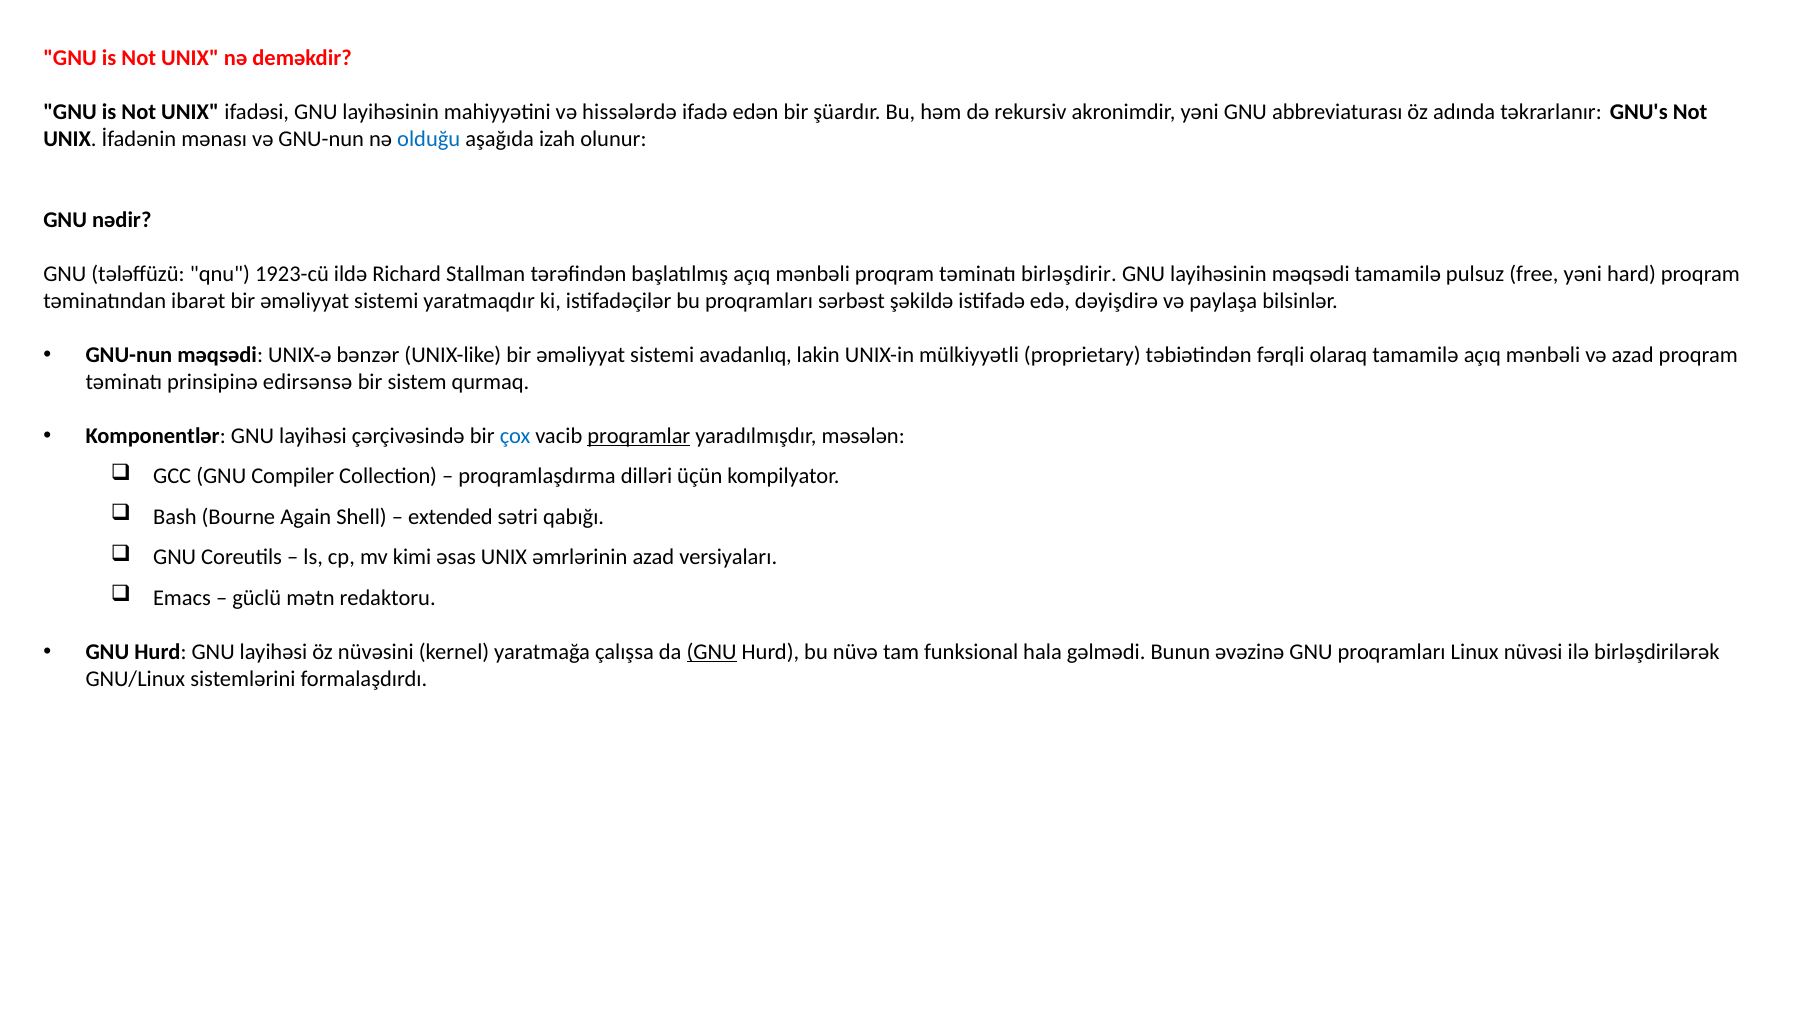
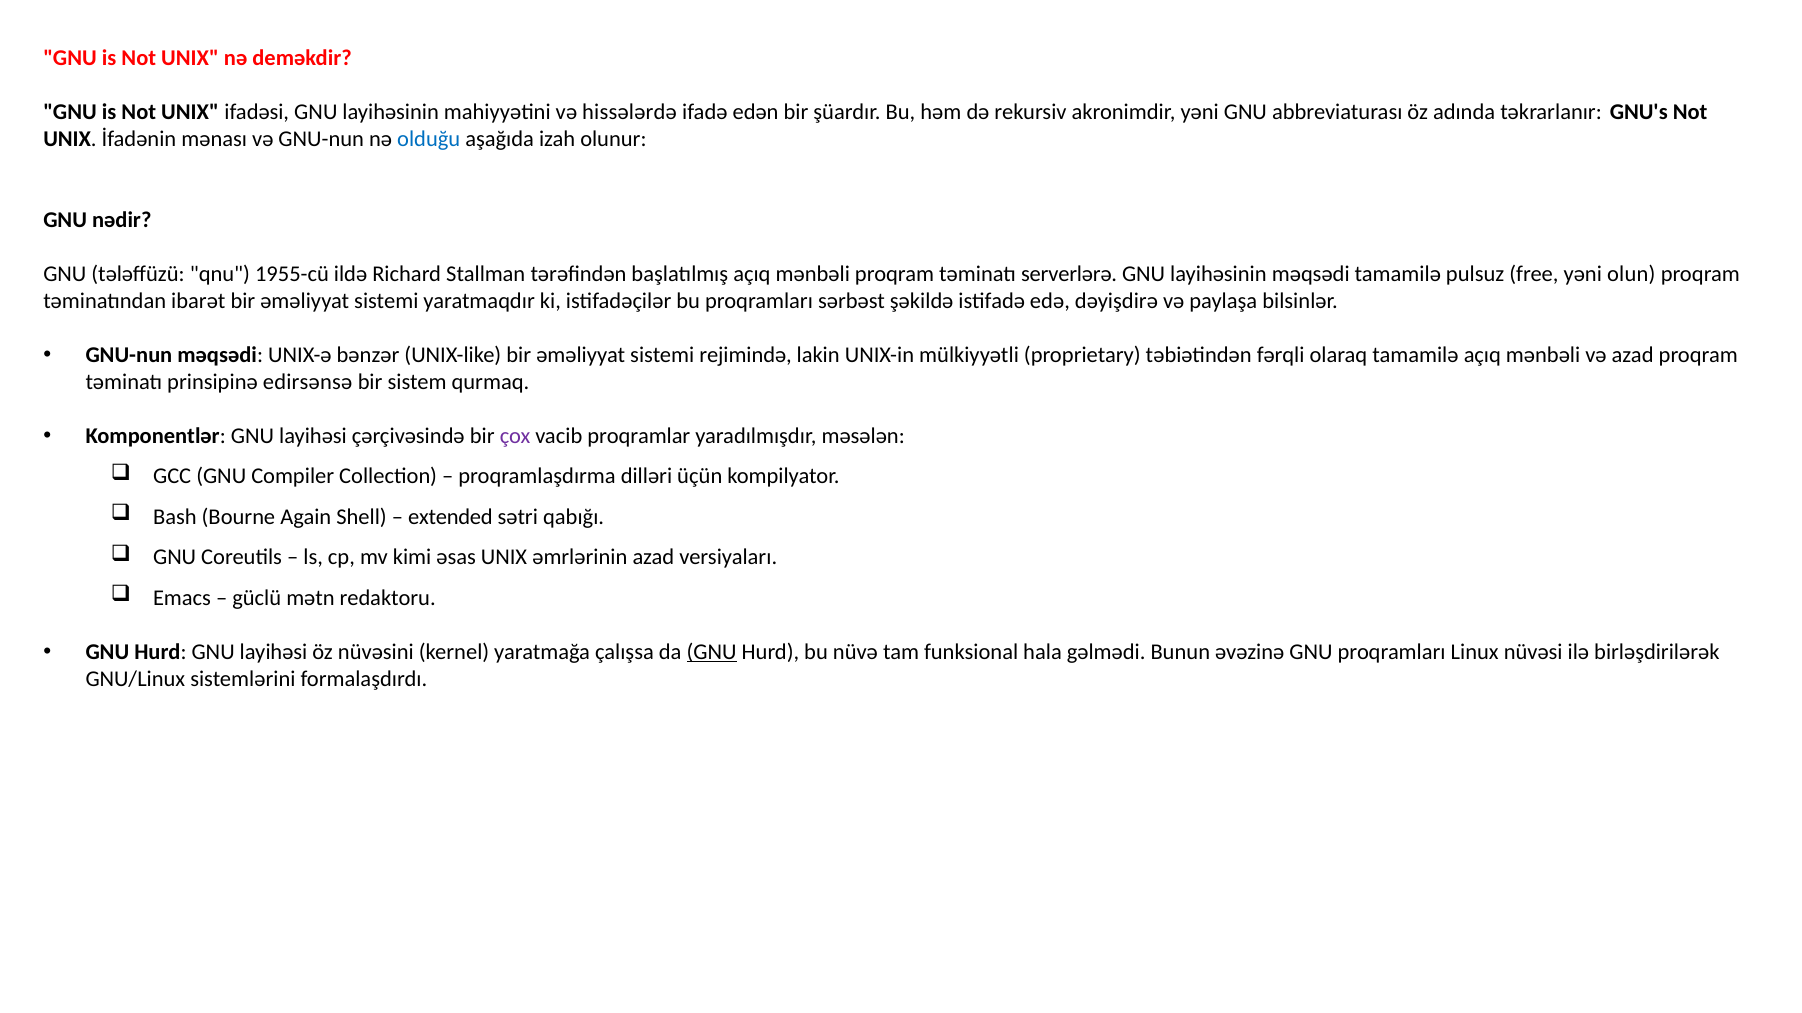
1923-cü: 1923-cü -> 1955-cü
birləşdirir: birləşdirir -> serverlərə
hard: hard -> olun
avadanlıq: avadanlıq -> rejimində
çox colour: blue -> purple
proqramlar underline: present -> none
